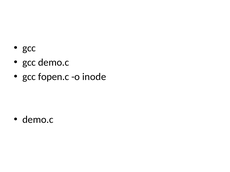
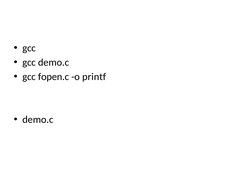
inode: inode -> printf
